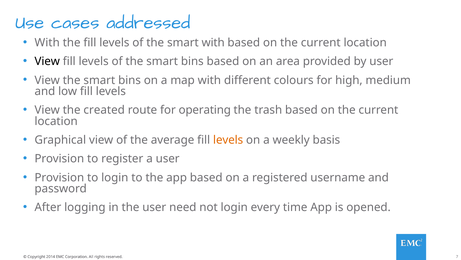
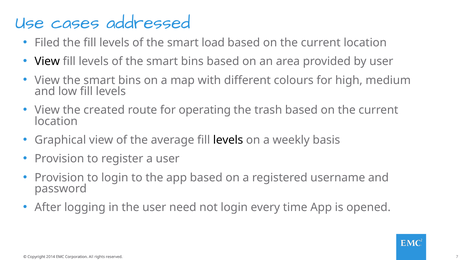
With at (47, 43): With -> Filed
smart with: with -> load
levels at (228, 140) colour: orange -> black
